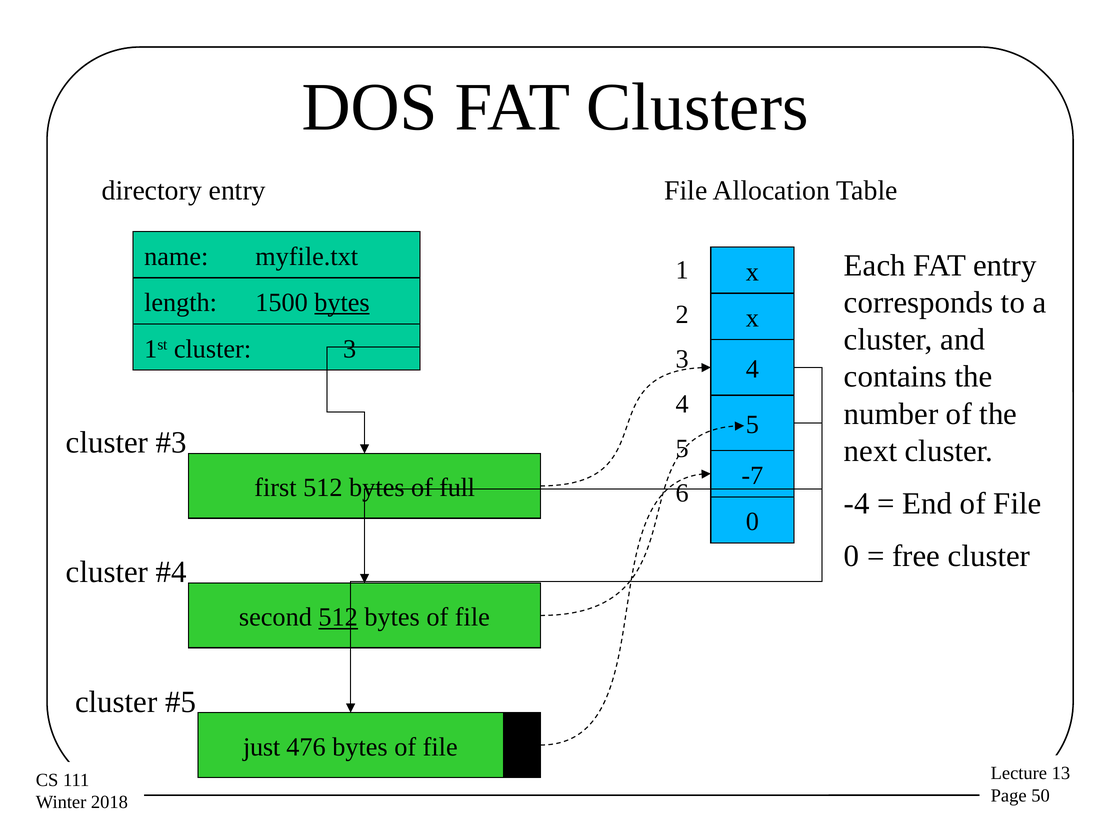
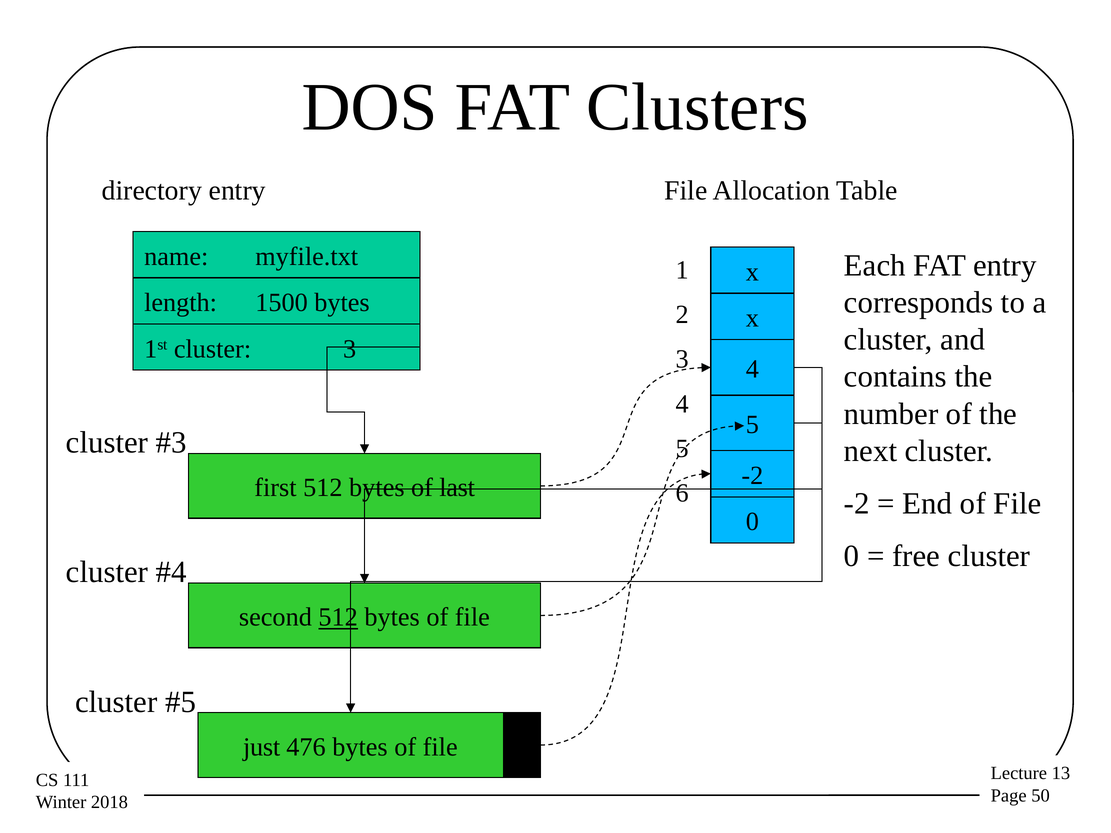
bytes at (342, 303) underline: present -> none
-7 at (752, 476): -7 -> -2
full: full -> last
-4 at (857, 503): -4 -> -2
